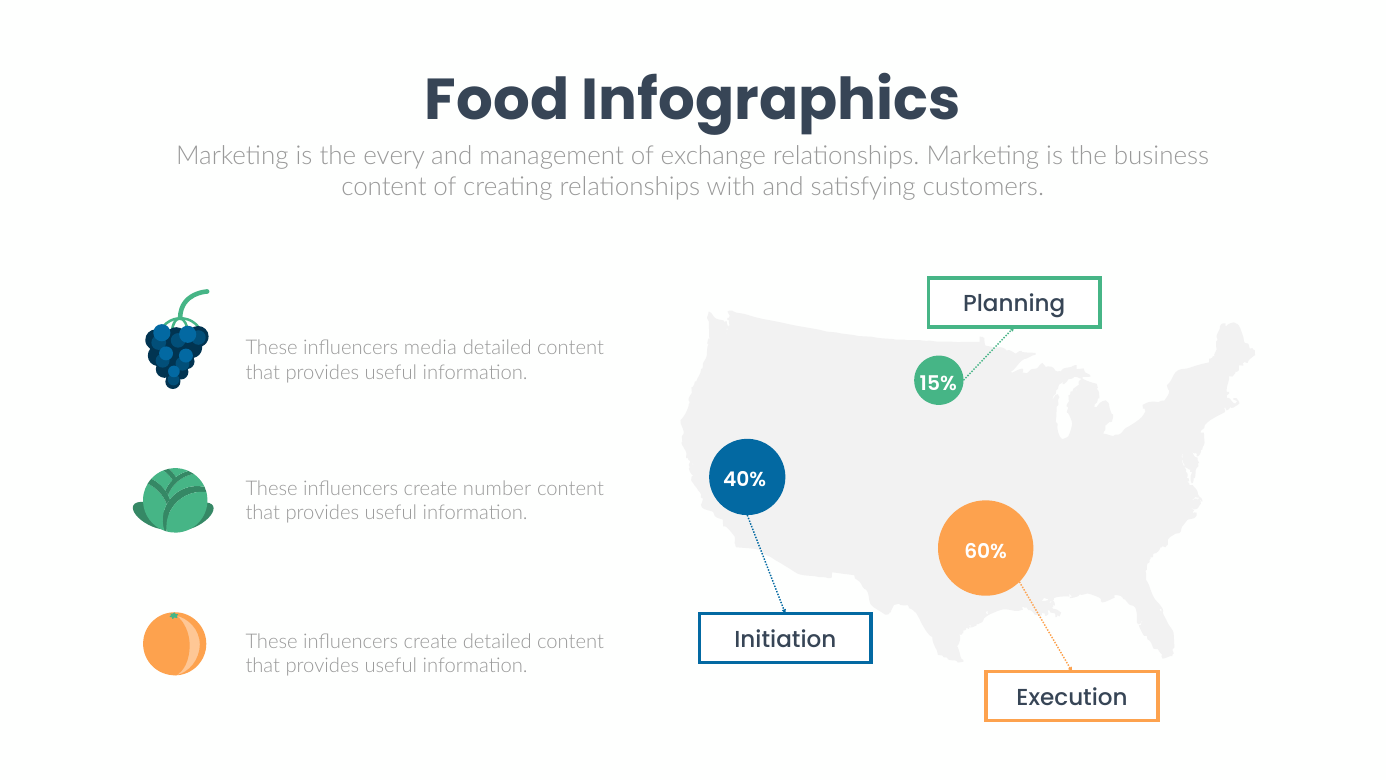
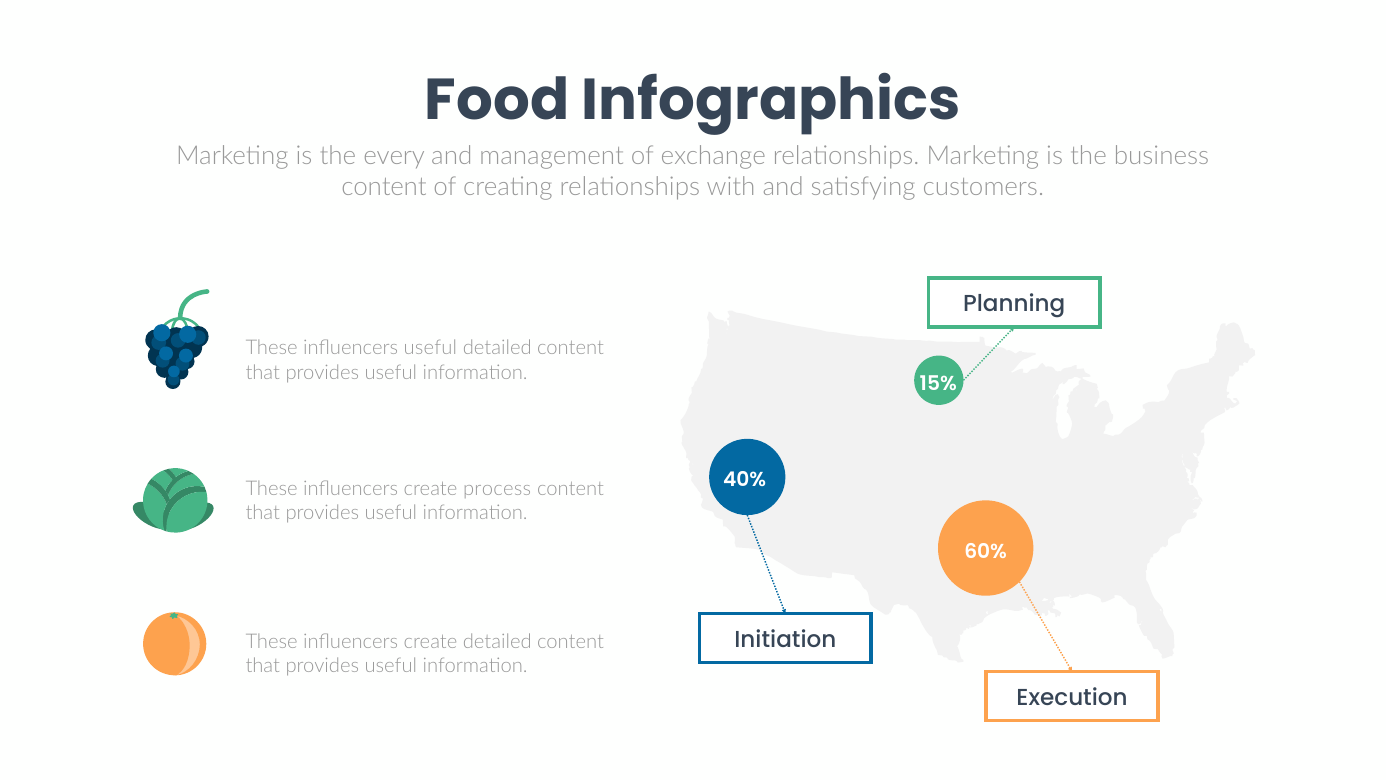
influencers media: media -> useful
number: number -> process
